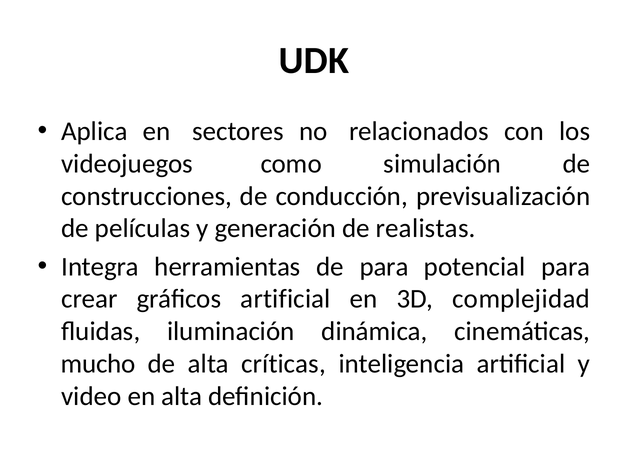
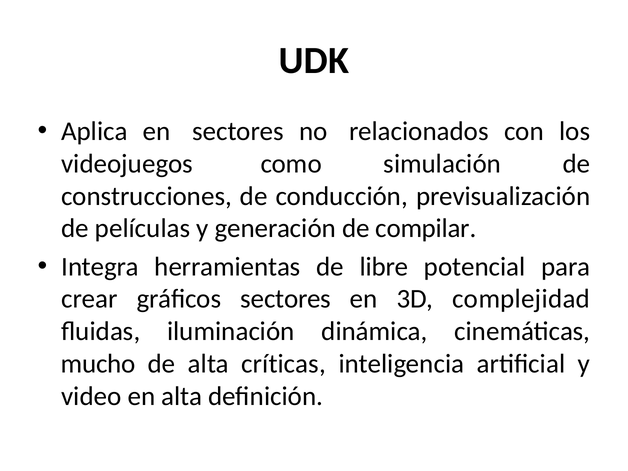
realistas: realistas -> compilar
de para: para -> libre
gráficos artificial: artificial -> sectores
